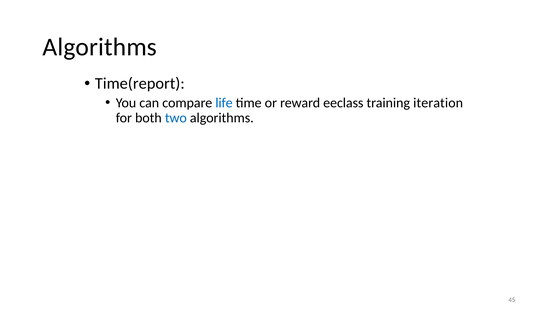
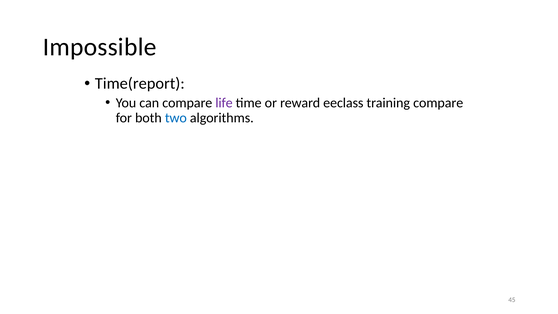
Algorithms at (100, 47): Algorithms -> Impossible
life colour: blue -> purple
training iteration: iteration -> compare
